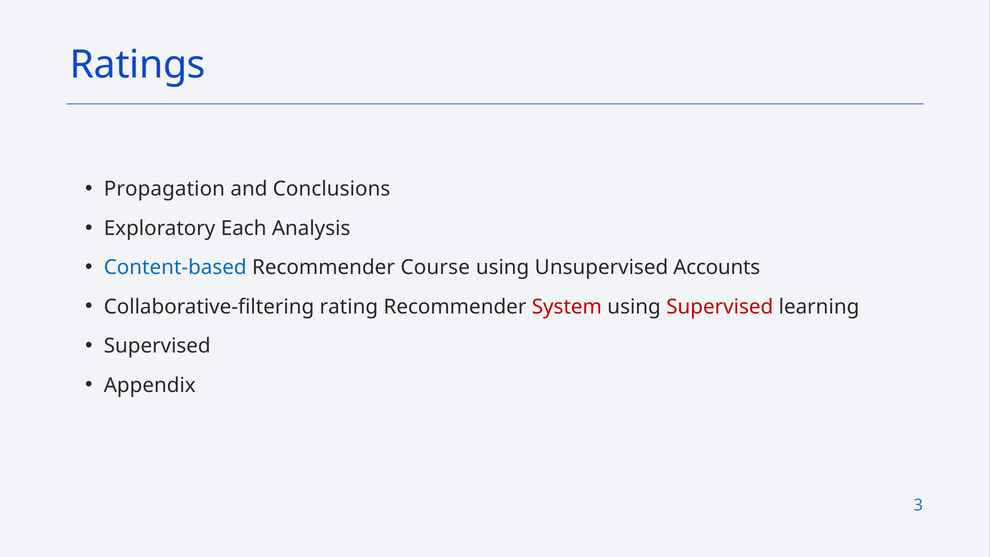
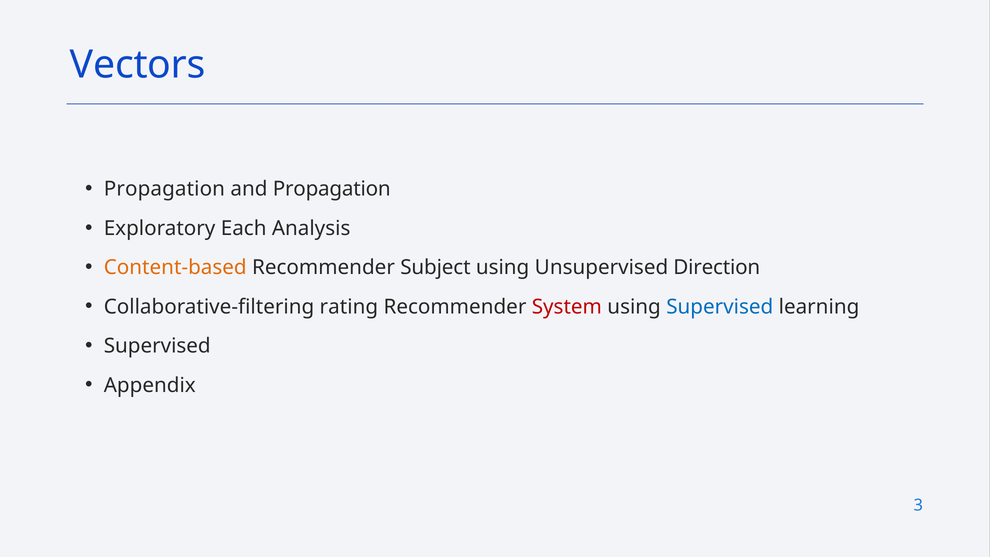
Ratings: Ratings -> Vectors
and Conclusions: Conclusions -> Propagation
Content-based colour: blue -> orange
Course: Course -> Subject
Accounts: Accounts -> Direction
Supervised at (720, 307) colour: red -> blue
